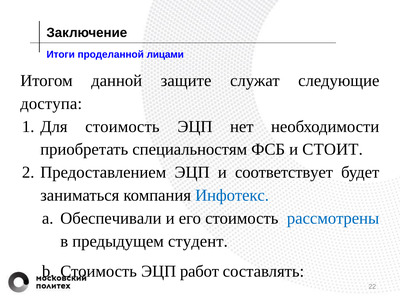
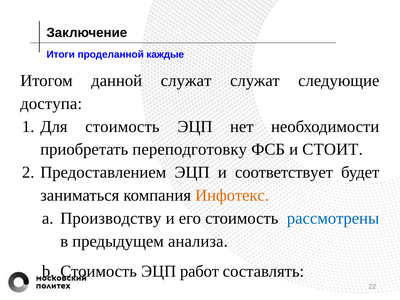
лицами: лицами -> каждые
данной защите: защите -> служат
специальностям: специальностям -> переподготовку
Инфотекс colour: blue -> orange
Обеспечивали: Обеспечивали -> Производству
студент: студент -> анализа
